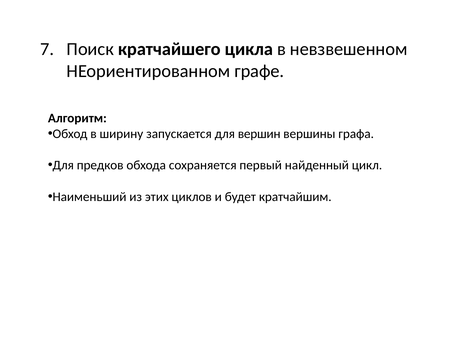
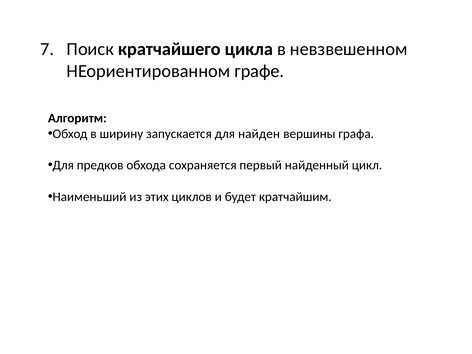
вершин: вершин -> найден
